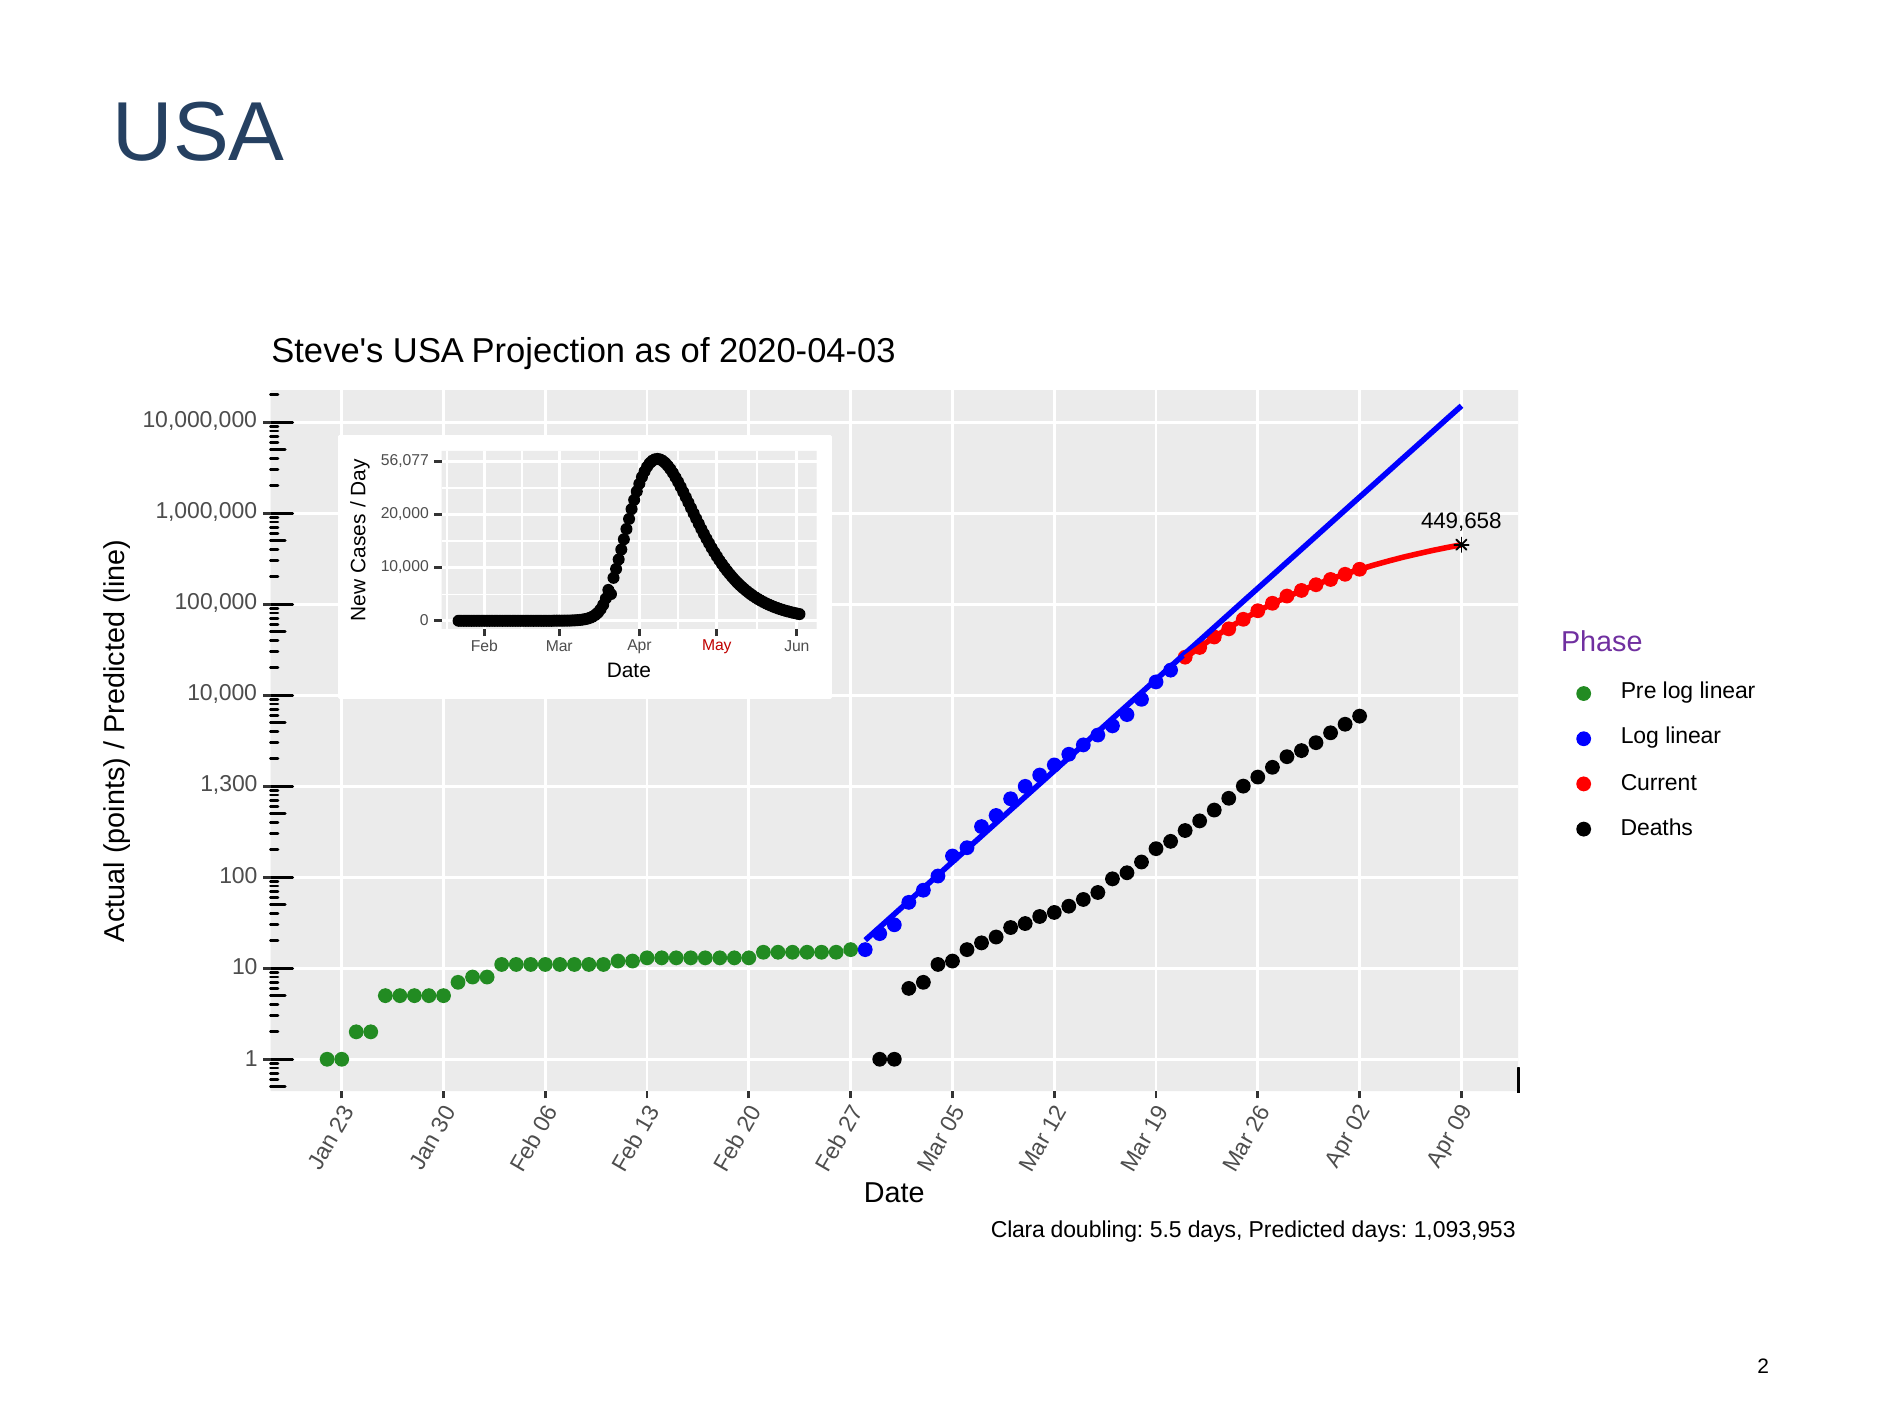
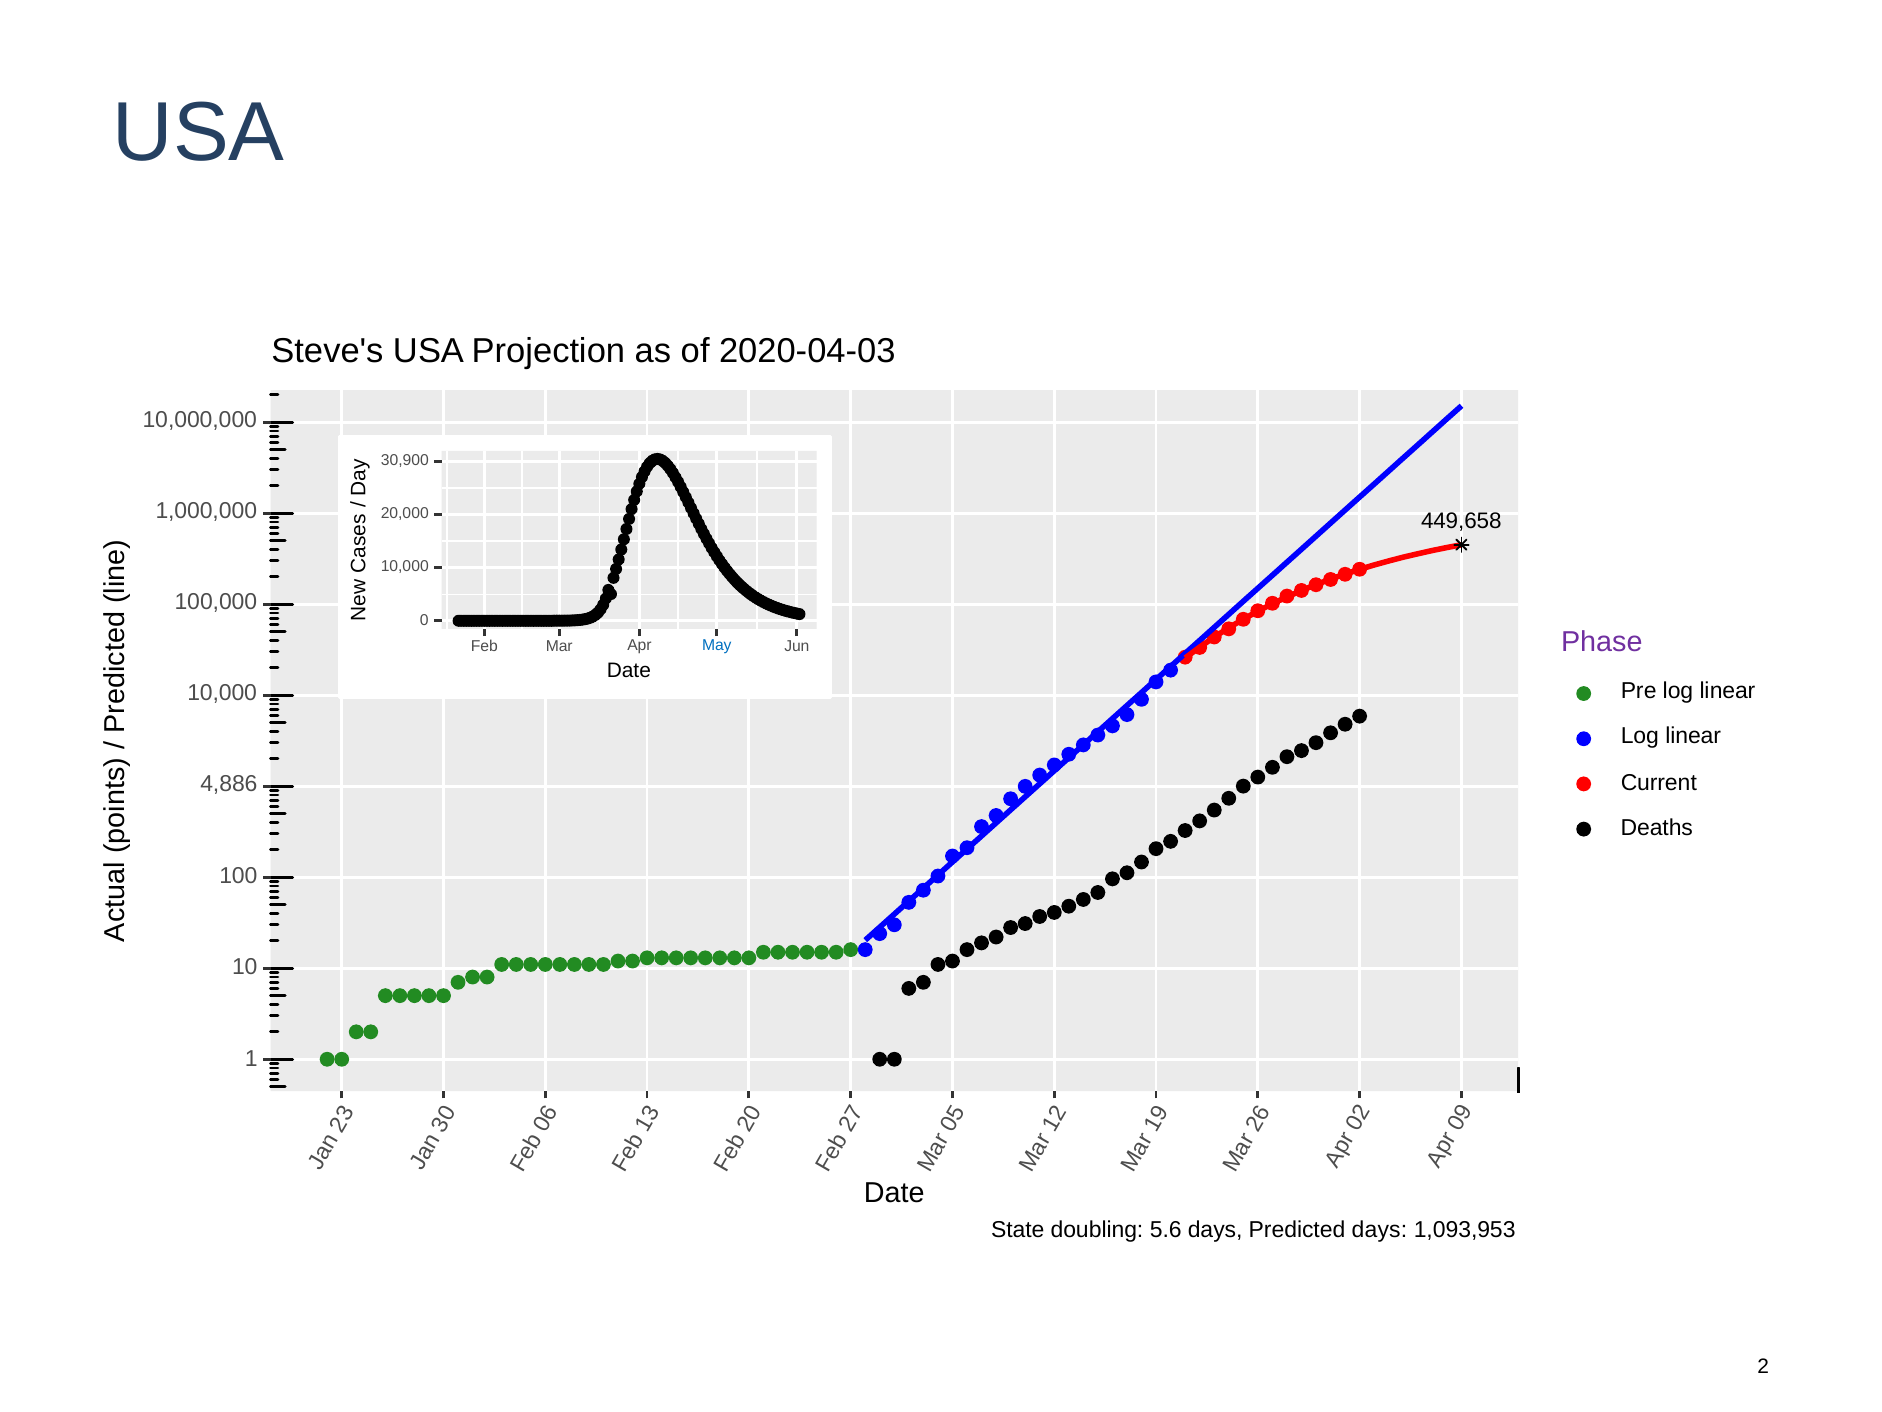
56,077: 56,077 -> 30,900
May colour: red -> blue
1,300: 1,300 -> 4,886
Clara: Clara -> State
5.5: 5.5 -> 5.6
